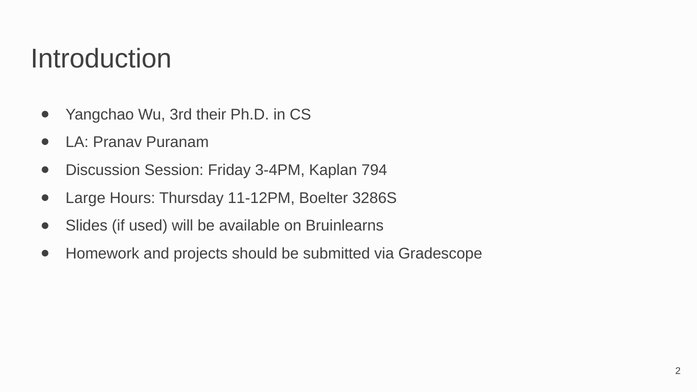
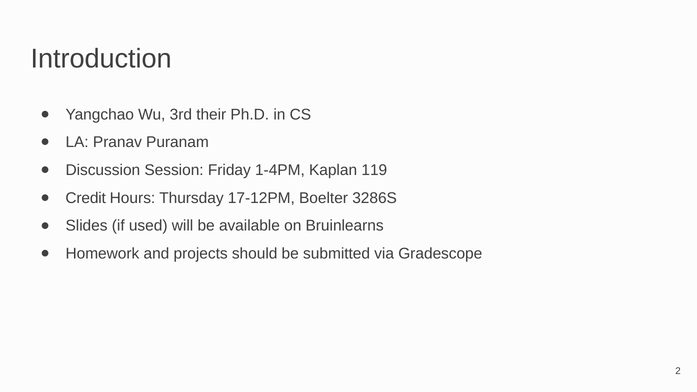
3-4PM: 3-4PM -> 1-4PM
794: 794 -> 119
Large: Large -> Credit
11-12PM: 11-12PM -> 17-12PM
